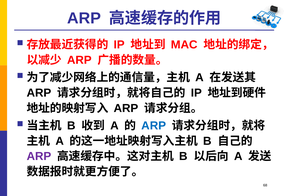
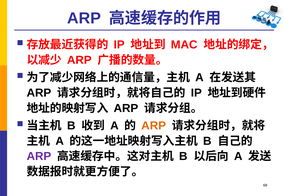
ARP at (154, 126) colour: blue -> orange
